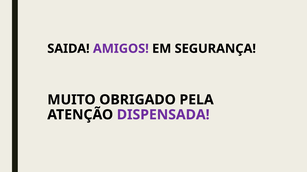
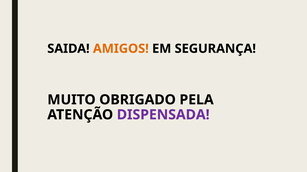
AMIGOS colour: purple -> orange
